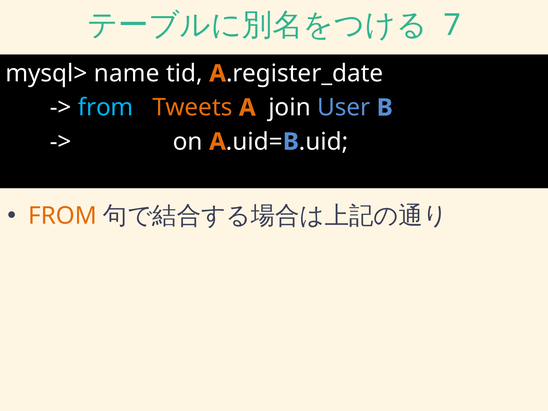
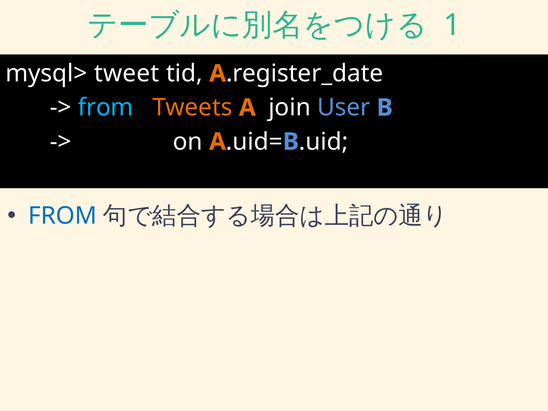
7: 7 -> 1
name: name -> tweet
FROM at (63, 216) colour: orange -> blue
